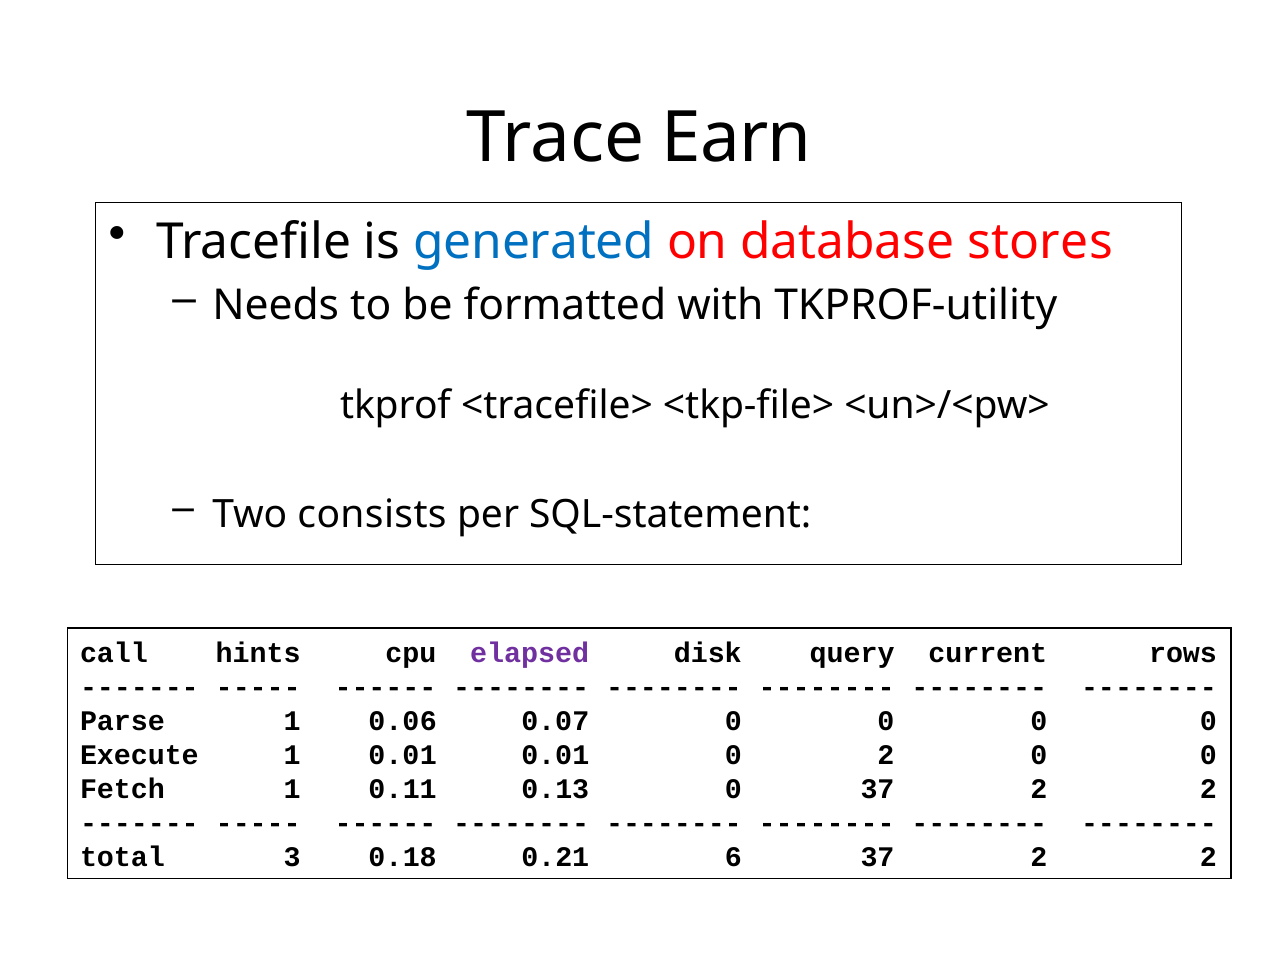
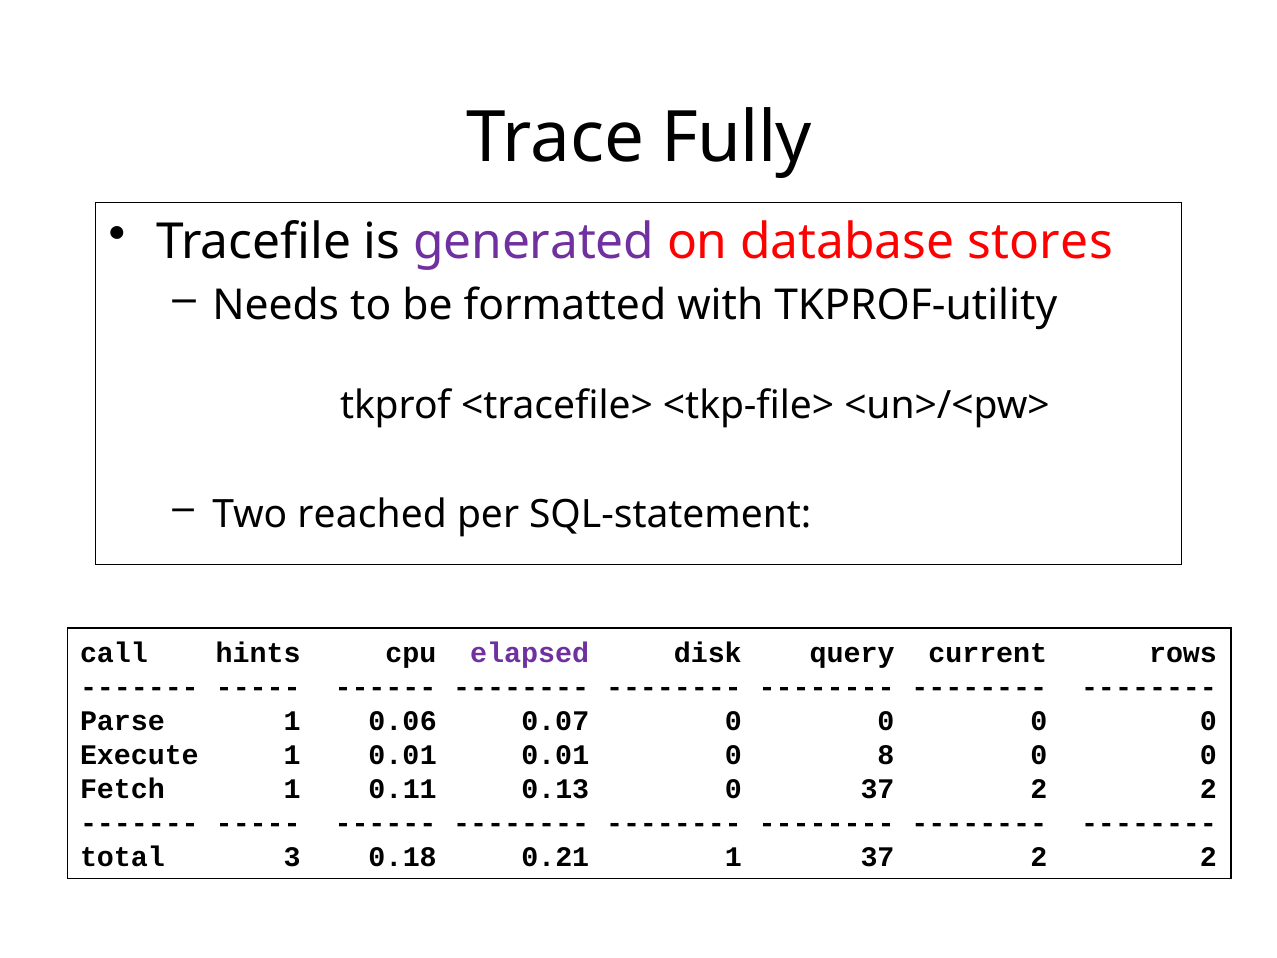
Earn: Earn -> Fully
generated colour: blue -> purple
consists: consists -> reached
0 2: 2 -> 8
0.21 6: 6 -> 1
